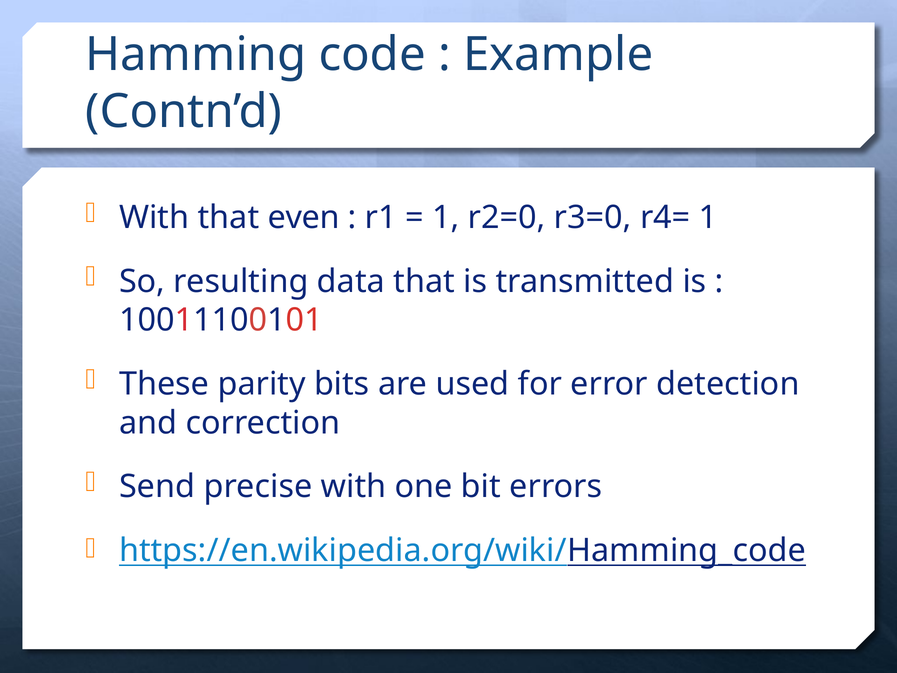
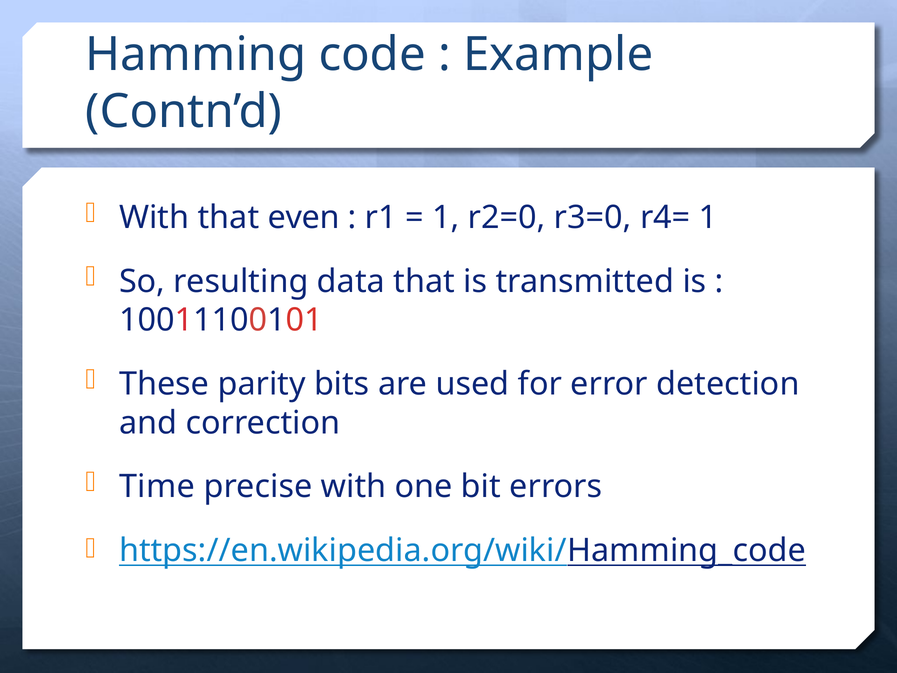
Send: Send -> Time
